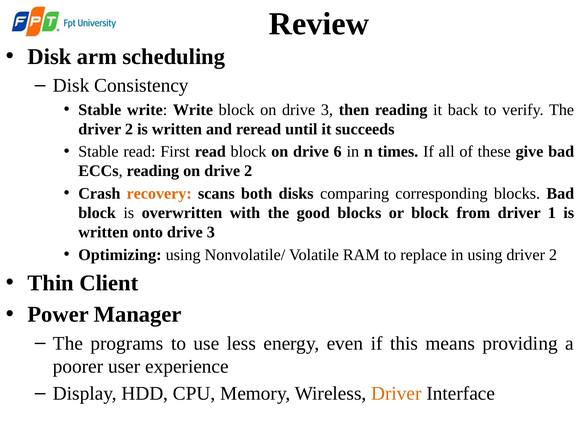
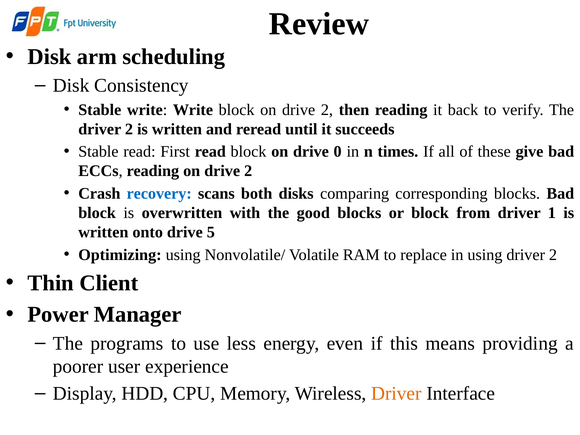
block on drive 3: 3 -> 2
6: 6 -> 0
recovery colour: orange -> blue
onto drive 3: 3 -> 5
